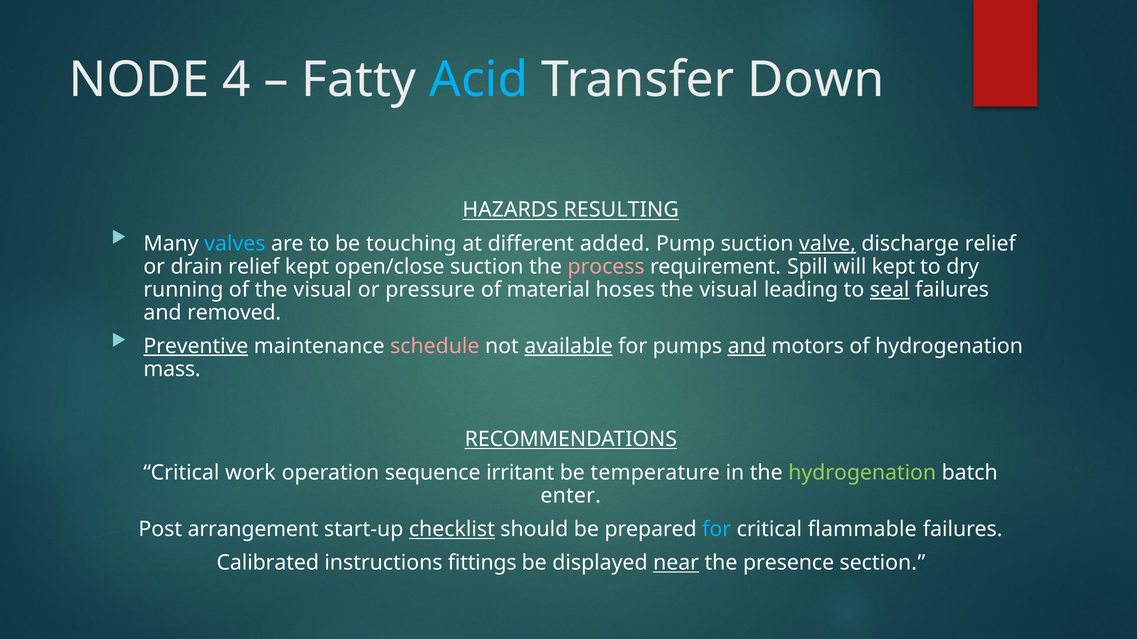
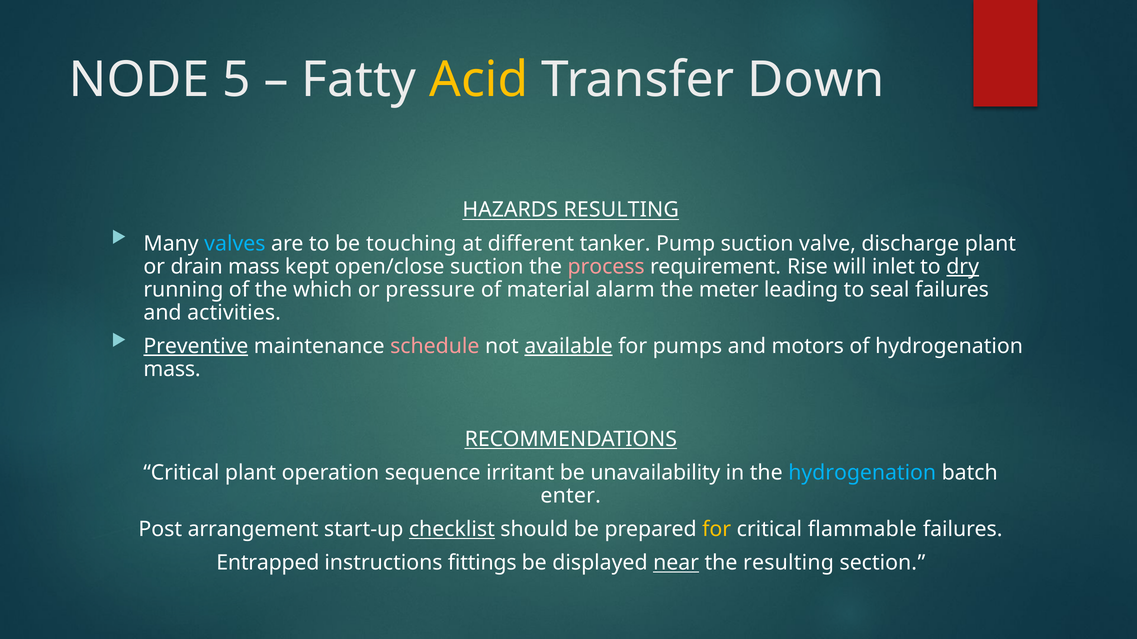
4: 4 -> 5
Acid colour: light blue -> yellow
added: added -> tanker
valve underline: present -> none
discharge relief: relief -> plant
drain relief: relief -> mass
Spill: Spill -> Rise
will kept: kept -> inlet
dry underline: none -> present
of the visual: visual -> which
hoses: hoses -> alarm
visual at (729, 290): visual -> meter
seal underline: present -> none
removed: removed -> activities
and at (747, 346) underline: present -> none
Critical work: work -> plant
temperature: temperature -> unavailability
hydrogenation at (862, 473) colour: light green -> light blue
for at (717, 530) colour: light blue -> yellow
Calibrated: Calibrated -> Entrapped
the presence: presence -> resulting
